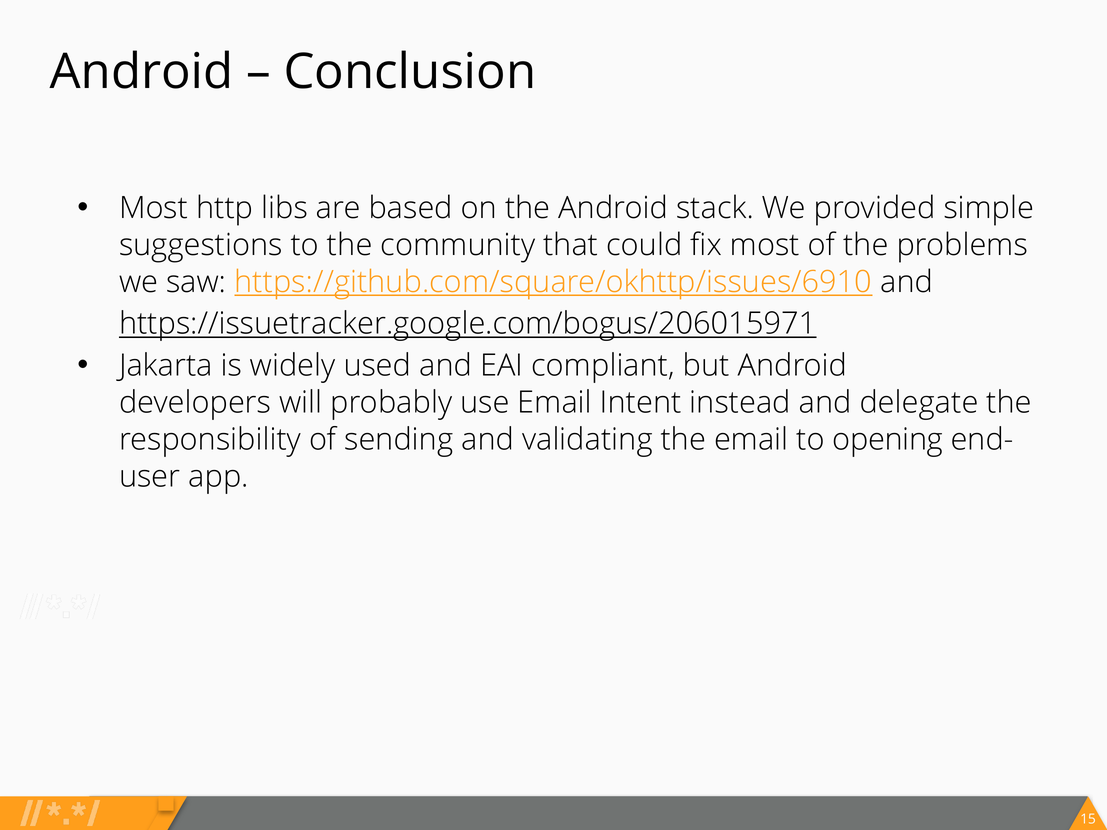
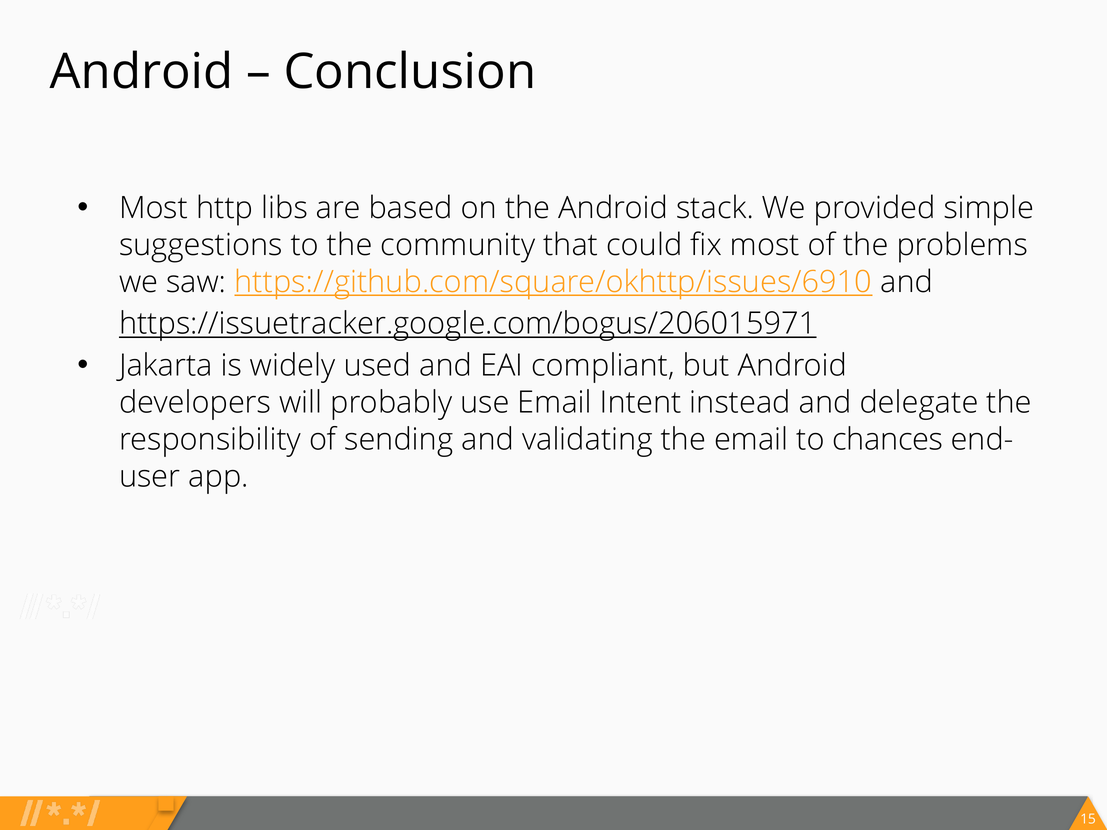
opening: opening -> chances
